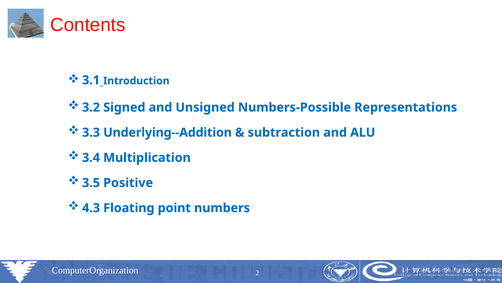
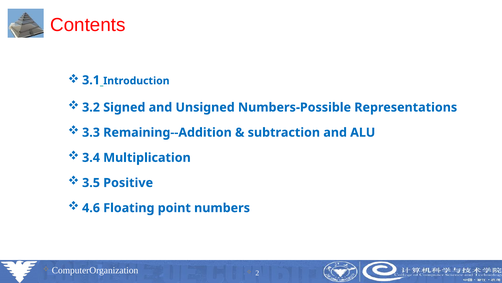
Underlying--Addition: Underlying--Addition -> Remaining--Addition
4.3: 4.3 -> 4.6
